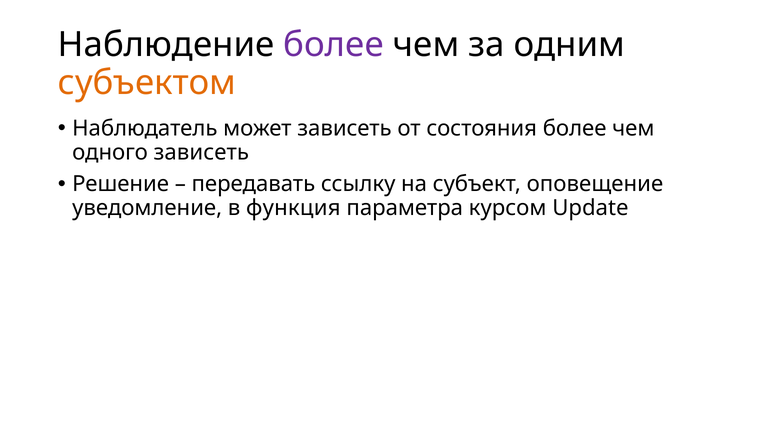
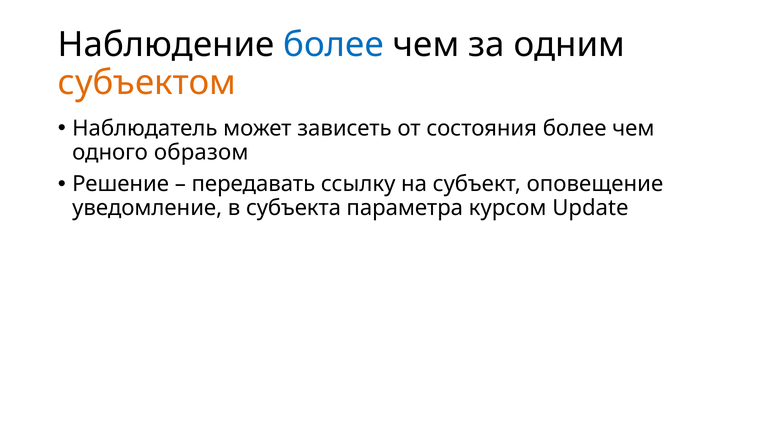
более at (334, 45) colour: purple -> blue
одного зависеть: зависеть -> образом
функция: функция -> субъекта
